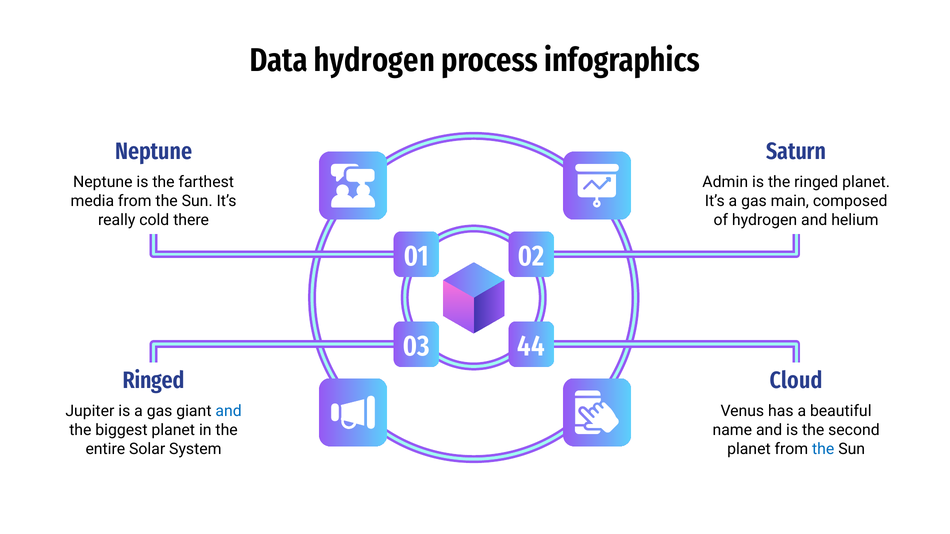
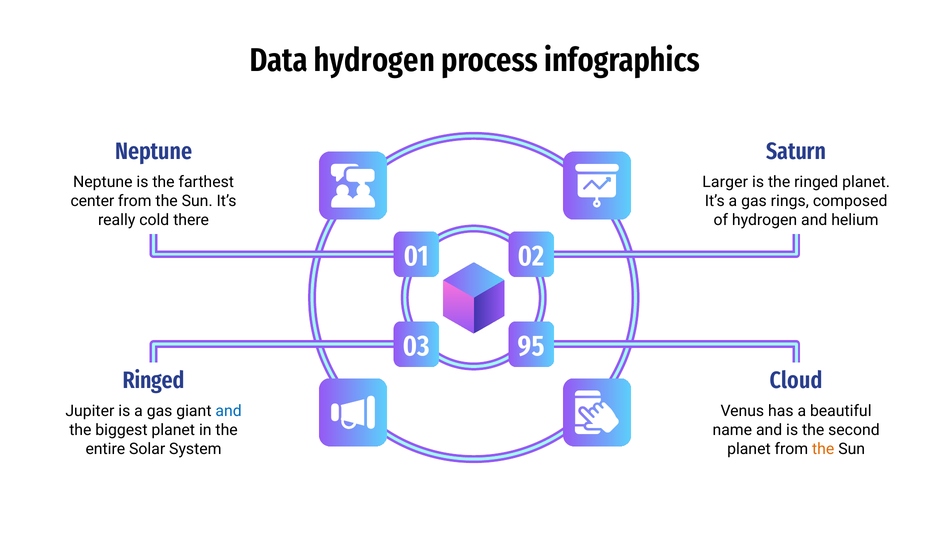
Admin: Admin -> Larger
media: media -> center
main: main -> rings
44: 44 -> 95
the at (823, 449) colour: blue -> orange
